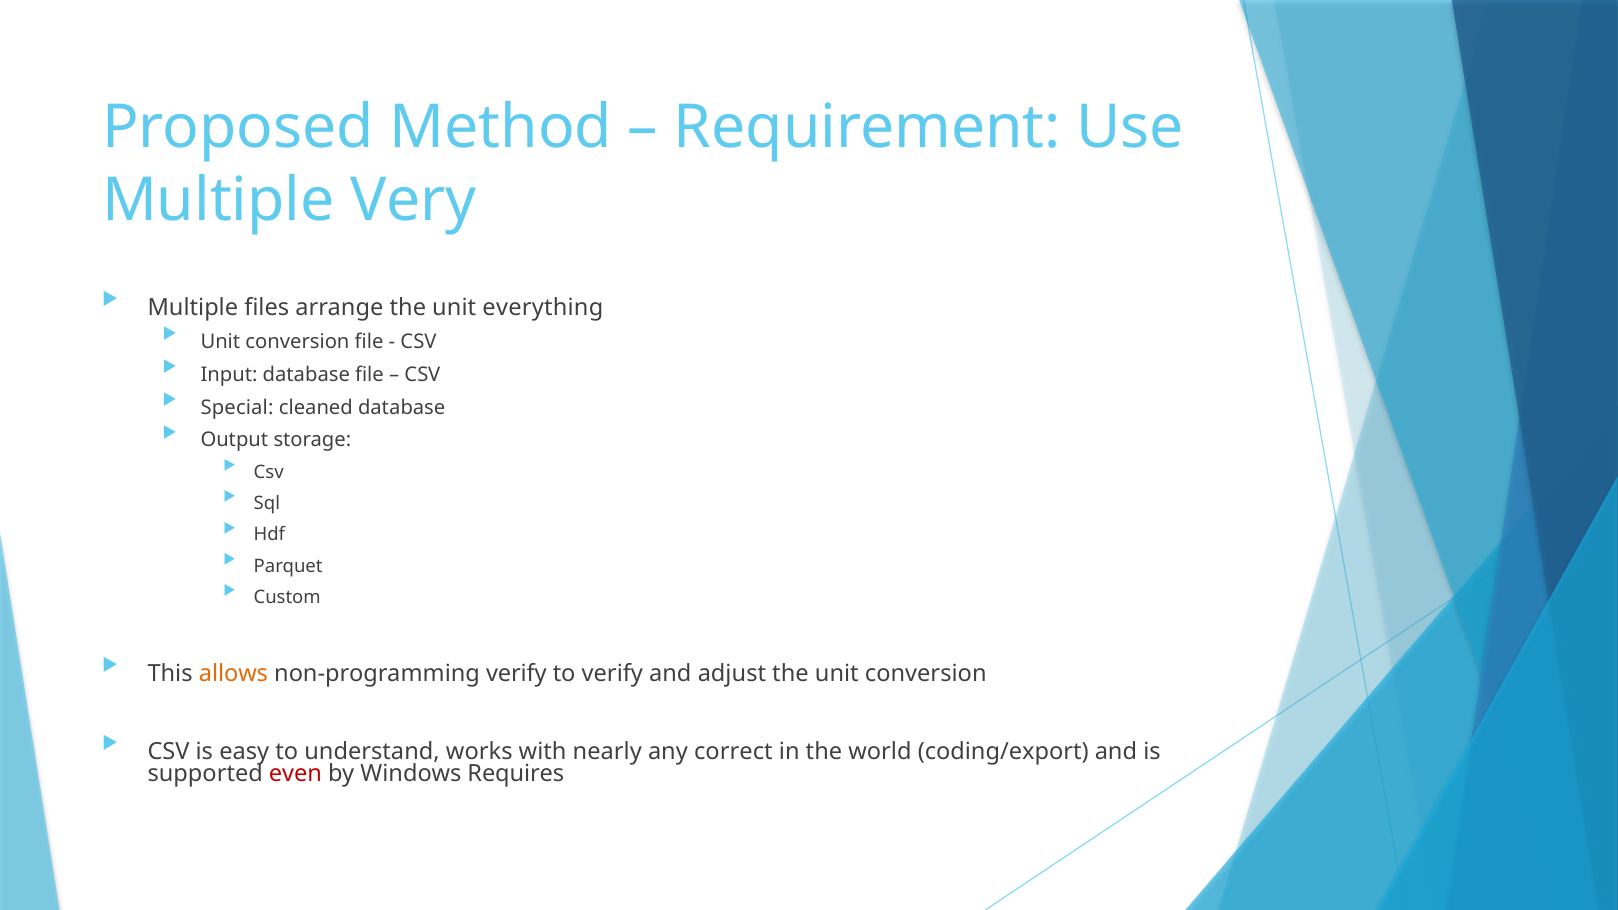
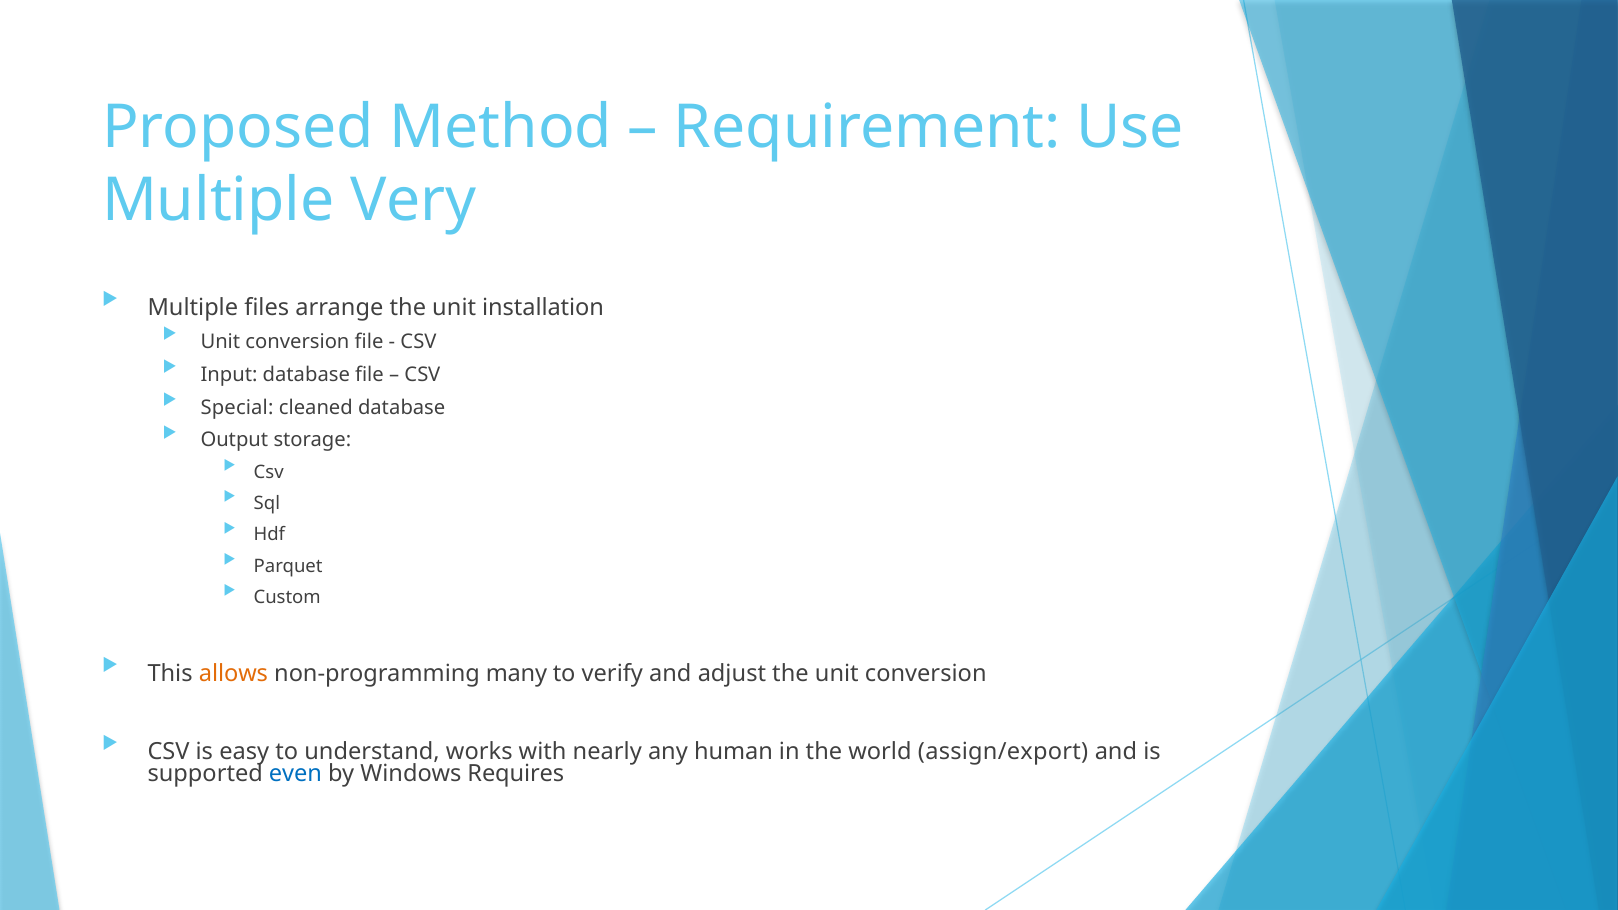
everything: everything -> installation
non-programming verify: verify -> many
correct: correct -> human
coding/export: coding/export -> assign/export
even colour: red -> blue
